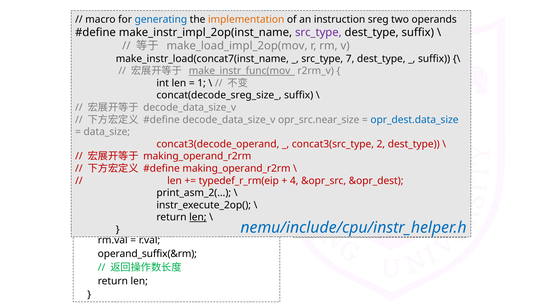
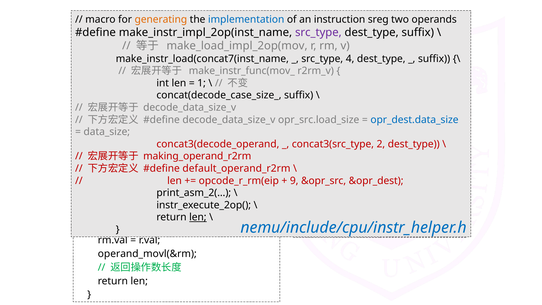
generating colour: blue -> orange
implementation colour: orange -> blue
7: 7 -> 4
make_instr_func(mov_ underline: present -> none
concat(decode_sreg_size_: concat(decode_sreg_size_ -> concat(decode_case_size_
opr_src.near_size: opr_src.near_size -> opr_src.load_size
making_operand_r2rm at (237, 168): making_operand_r2rm -> default_operand_r2rm
typedef_r_rm(eip: typedef_r_rm(eip -> opcode_r_rm(eip
4: 4 -> 9
operand_suffix(&rm: operand_suffix(&rm -> operand_movl(&rm
